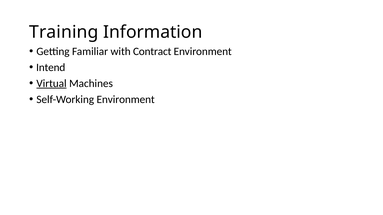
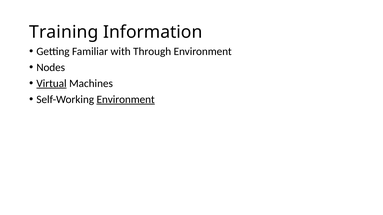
Contract: Contract -> Through
Intend: Intend -> Nodes
Environment at (126, 100) underline: none -> present
